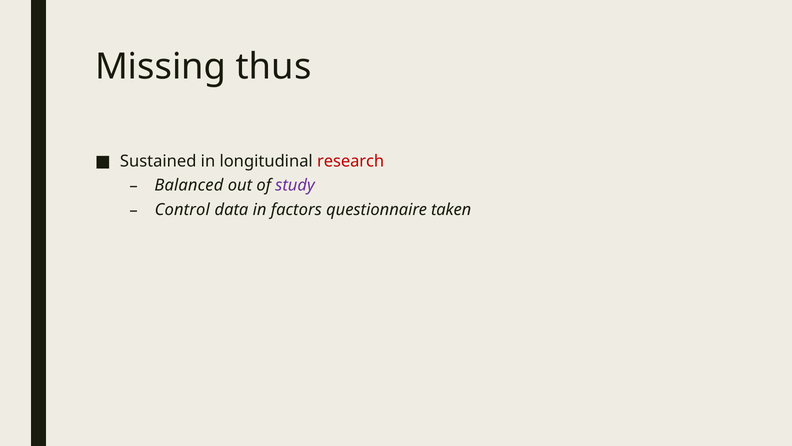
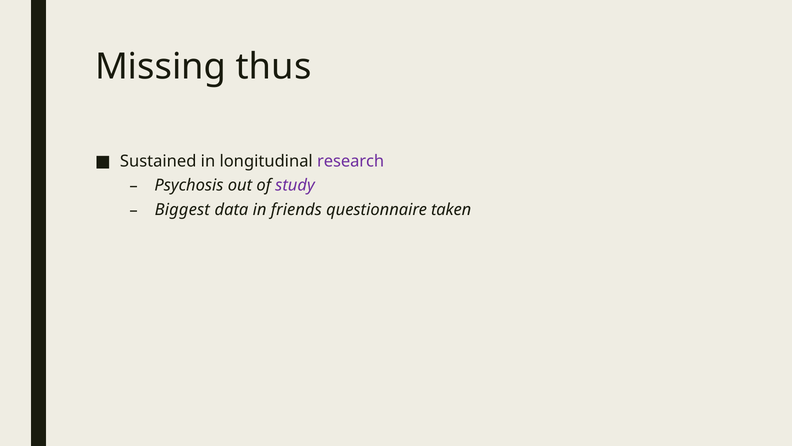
research colour: red -> purple
Balanced: Balanced -> Psychosis
Control: Control -> Biggest
factors: factors -> friends
